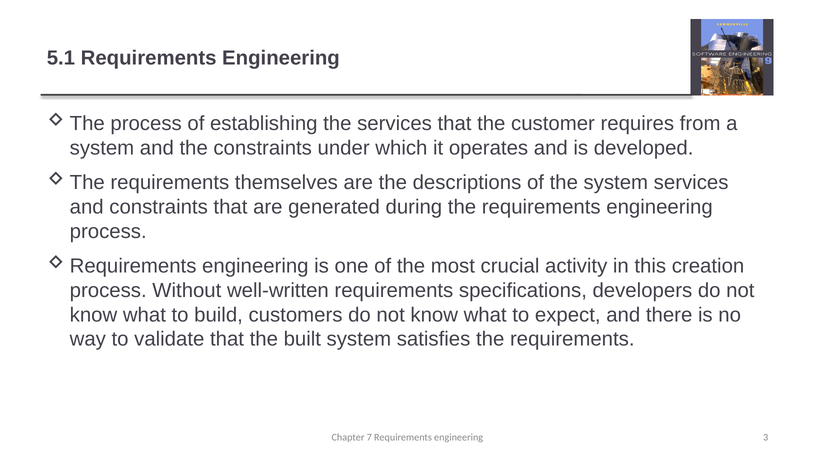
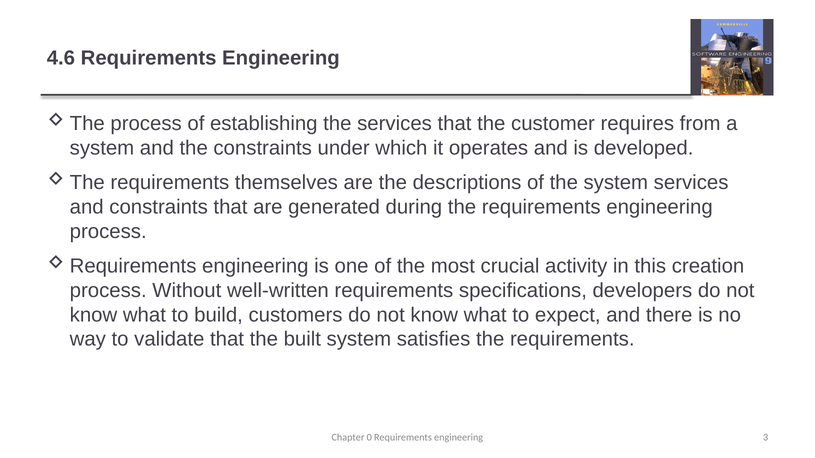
5.1: 5.1 -> 4.6
7: 7 -> 0
